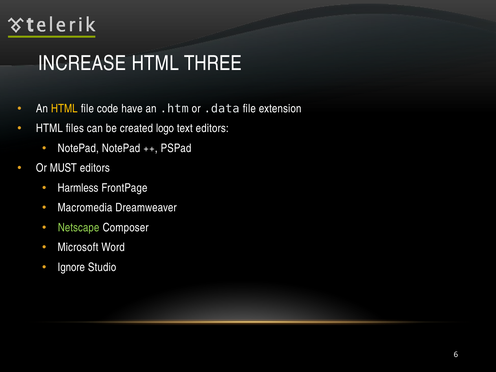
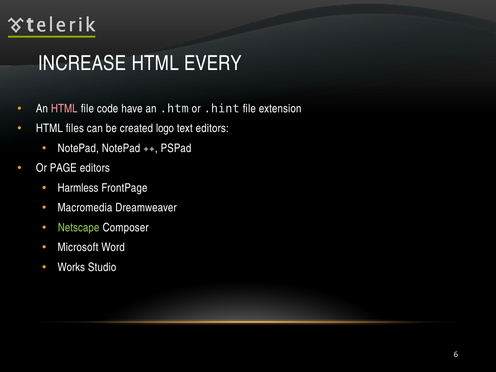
THREE: THREE -> EVERY
HTML at (64, 108) colour: yellow -> pink
.data: .data -> .hint
MUST: MUST -> PAGE
Ignore: Ignore -> Works
